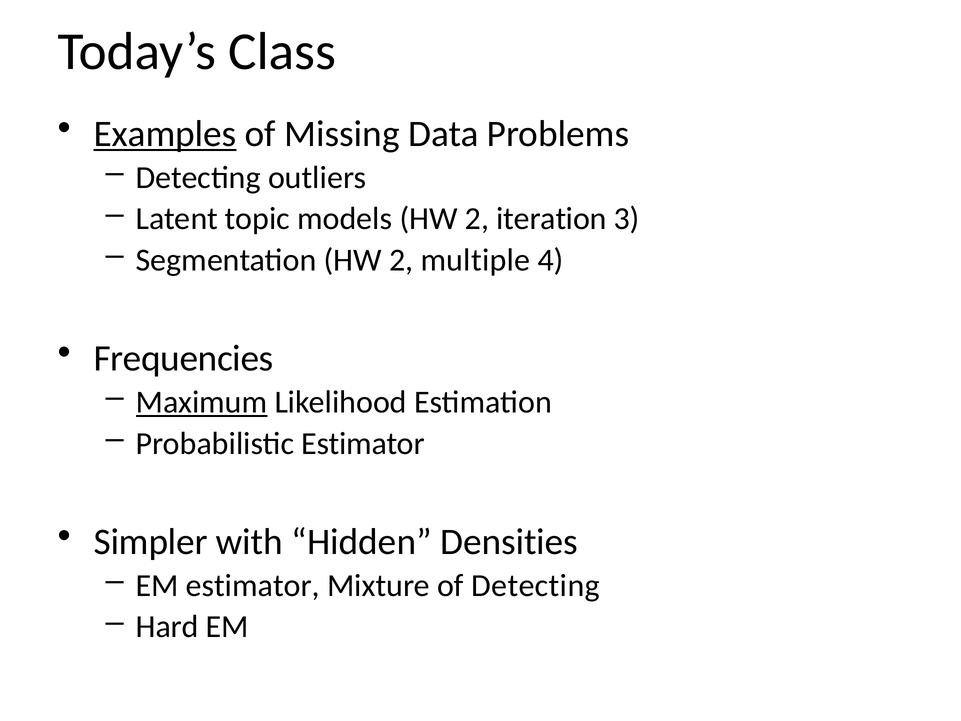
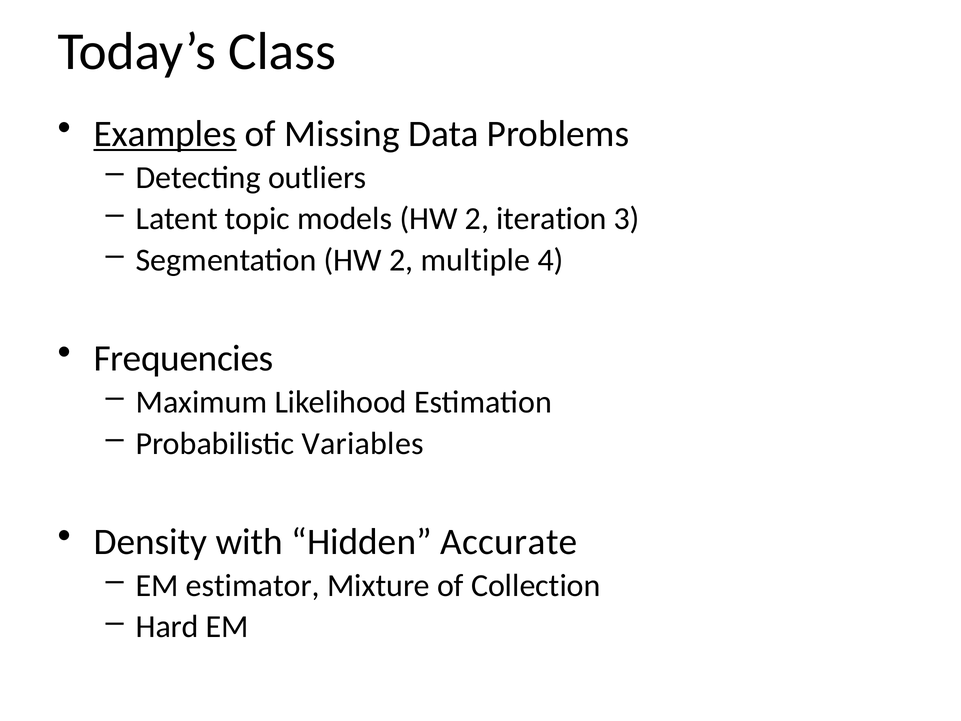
Maximum underline: present -> none
Probabilistic Estimator: Estimator -> Variables
Simpler: Simpler -> Density
Densities: Densities -> Accurate
of Detecting: Detecting -> Collection
